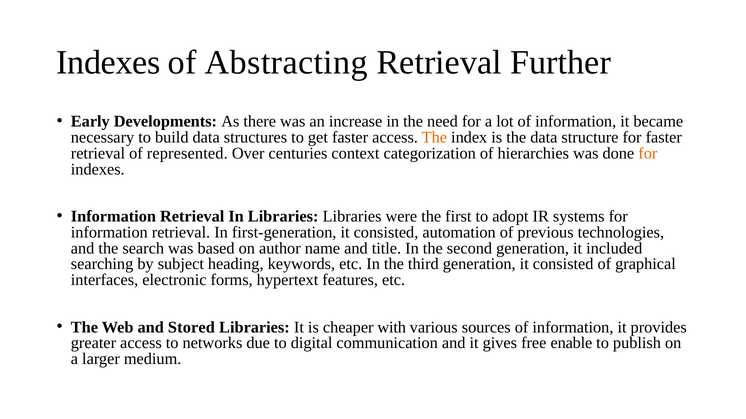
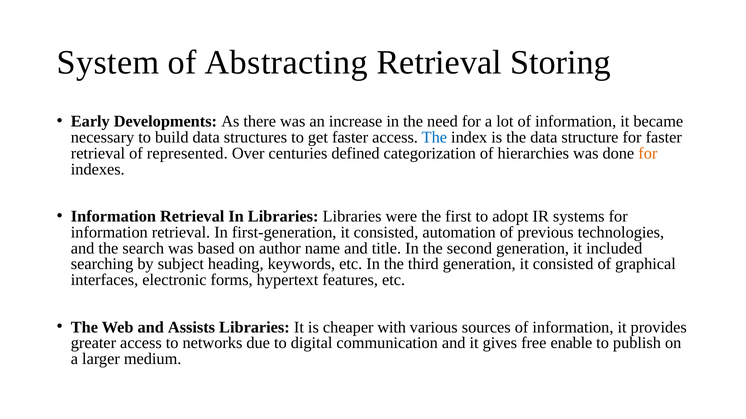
Indexes at (108, 63): Indexes -> System
Further: Further -> Storing
The at (434, 138) colour: orange -> blue
context: context -> defined
Stored: Stored -> Assists
